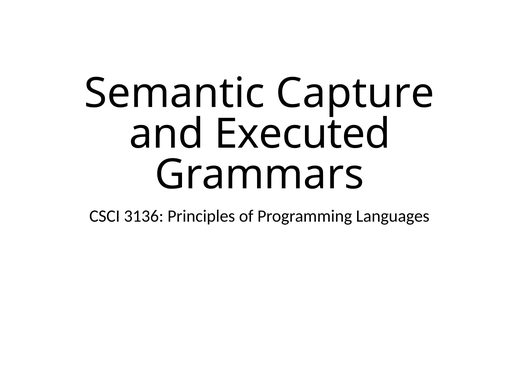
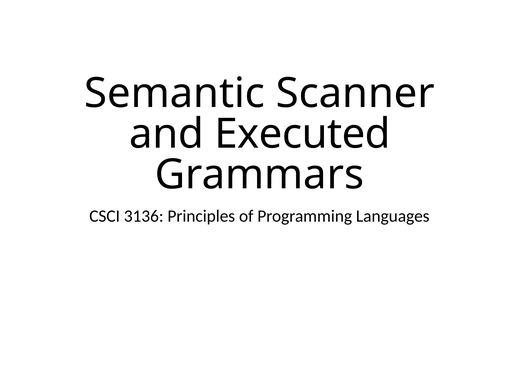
Capture: Capture -> Scanner
